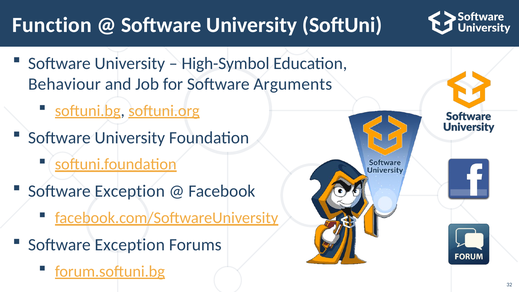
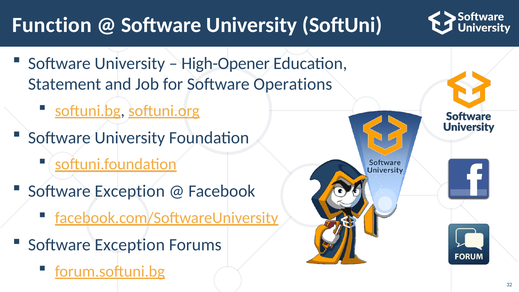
High-Symbol: High-Symbol -> High-Opener
Behaviour: Behaviour -> Statement
Arguments: Arguments -> Operations
